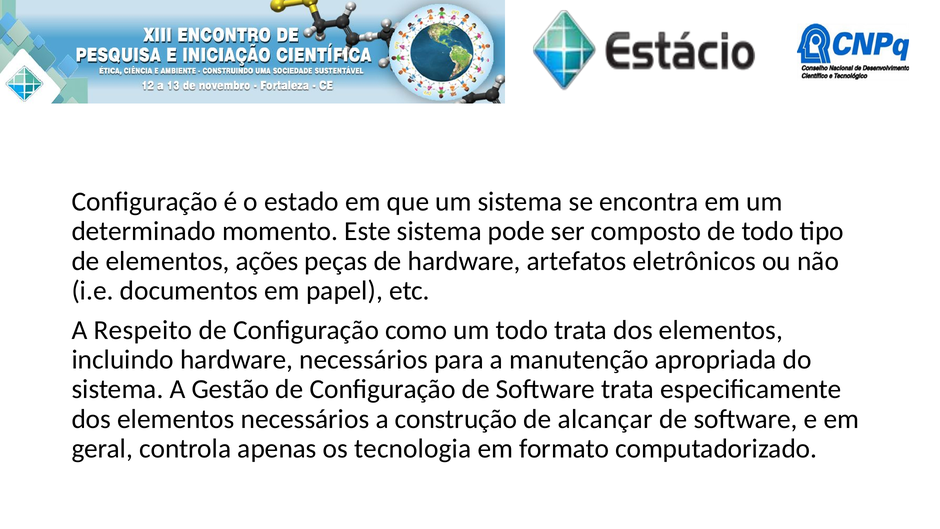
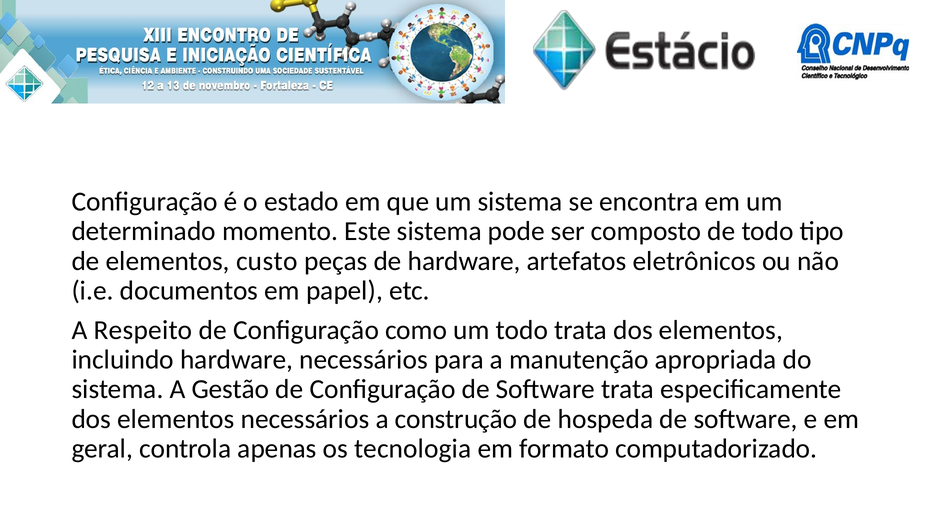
ações: ações -> custo
alcançar: alcançar -> hospeda
